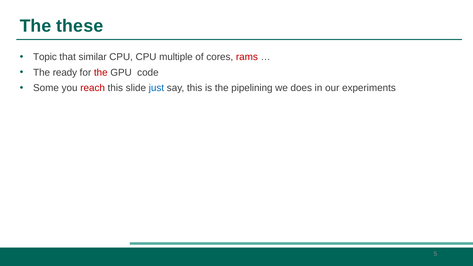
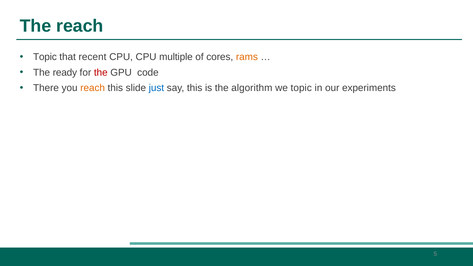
The these: these -> reach
similar: similar -> recent
rams colour: red -> orange
Some: Some -> There
reach at (93, 88) colour: red -> orange
pipelining: pipelining -> algorithm
we does: does -> topic
